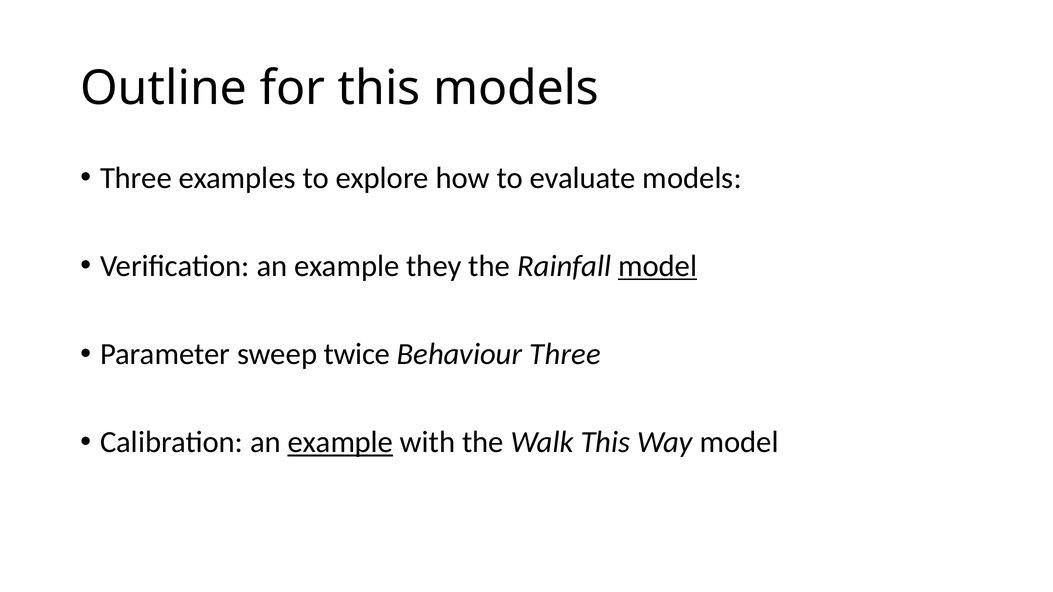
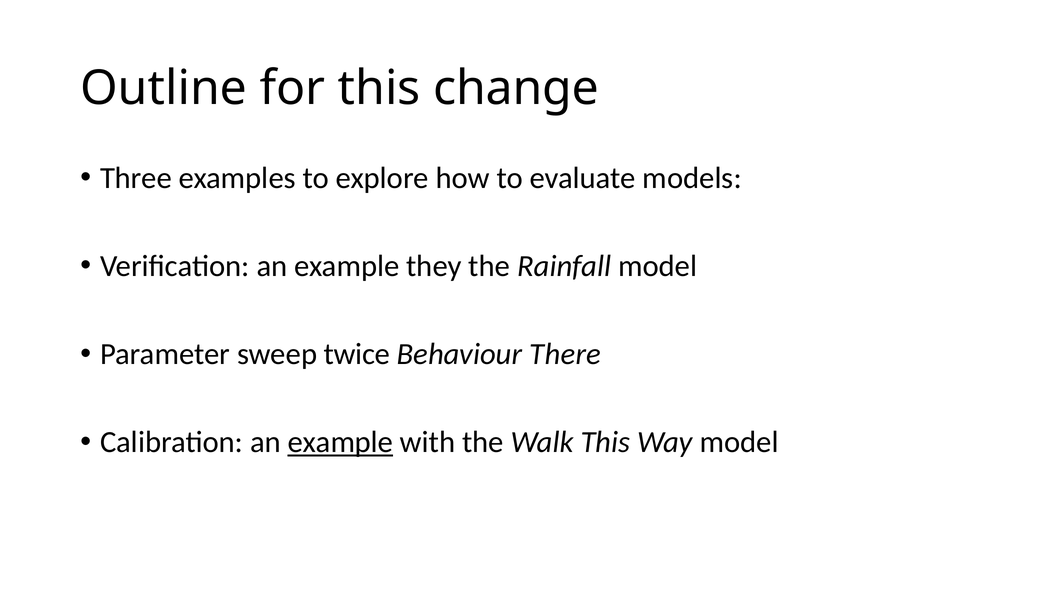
this models: models -> change
model at (658, 266) underline: present -> none
Behaviour Three: Three -> There
